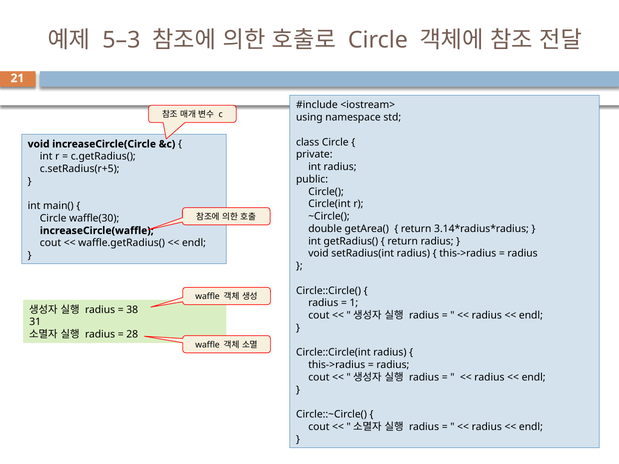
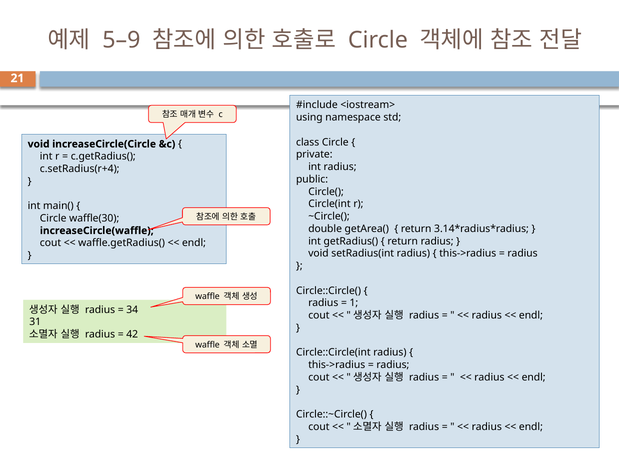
5–3: 5–3 -> 5–9
c.setRadius(r+5: c.setRadius(r+5 -> c.setRadius(r+4
38: 38 -> 34
28: 28 -> 42
